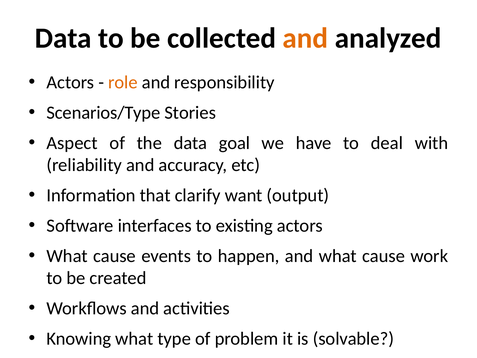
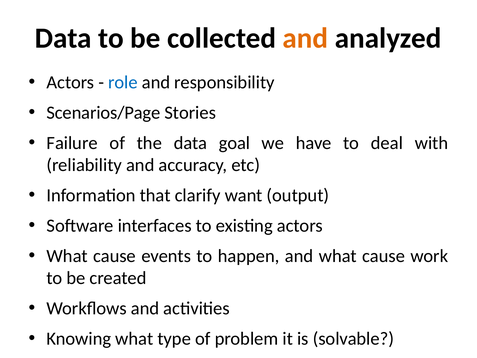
role colour: orange -> blue
Scenarios/Type: Scenarios/Type -> Scenarios/Page
Aspect: Aspect -> Failure
